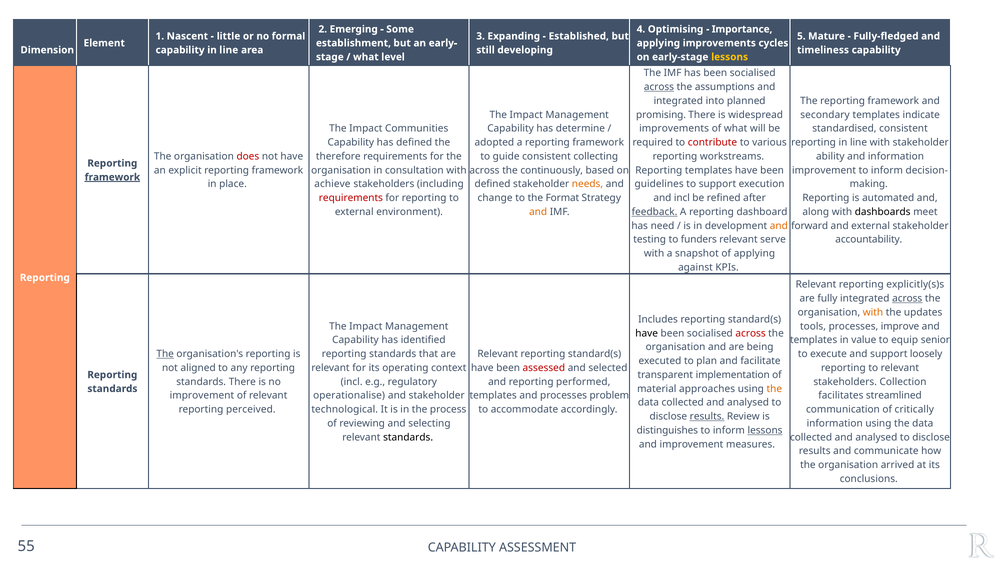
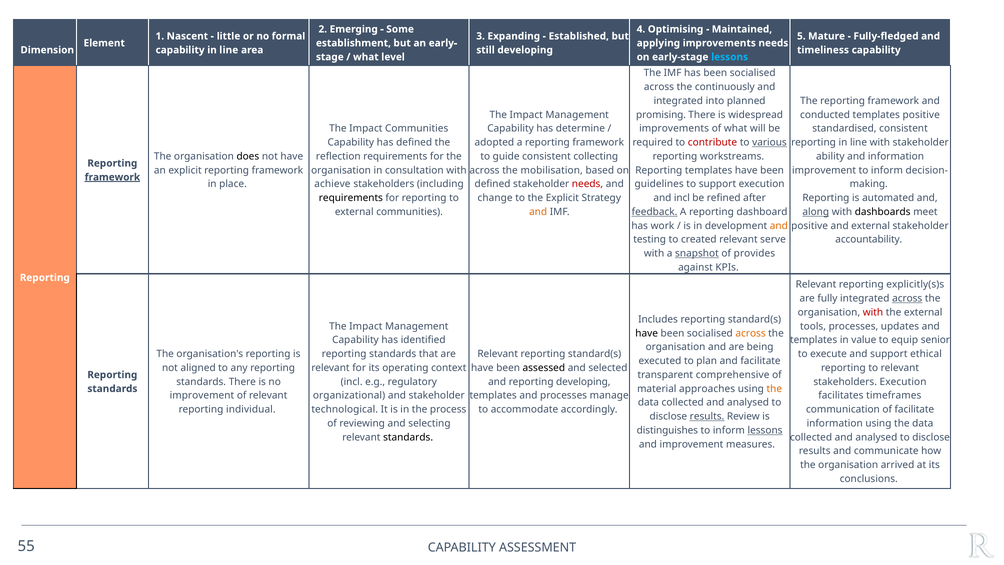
Importance: Importance -> Maintained
improvements cycles: cycles -> needs
lessons at (730, 57) colour: yellow -> light blue
across at (659, 87) underline: present -> none
assumptions: assumptions -> continuously
secondary: secondary -> conducted
templates indicate: indicate -> positive
various underline: none -> present
does colour: red -> black
therefore: therefore -> reflection
continuously: continuously -> mobilisation
needs at (587, 184) colour: orange -> red
requirements at (351, 198) colour: red -> black
the Format: Format -> Explicit
external environment: environment -> communities
along underline: none -> present
need: need -> work
forward at (810, 226): forward -> positive
funders: funders -> created
snapshot underline: none -> present
of applying: applying -> provides
with at (873, 312) colour: orange -> red
the updates: updates -> external
improve: improve -> updates
across at (751, 333) colour: red -> orange
The at (165, 354) underline: present -> none
loosely: loosely -> ethical
assessed colour: red -> black
implementation: implementation -> comprehensive
reporting performed: performed -> developing
stakeholders Collection: Collection -> Execution
operationalise: operationalise -> organizational
problem: problem -> manage
streamlined: streamlined -> timeframes
perceived: perceived -> individual
of critically: critically -> facilitate
